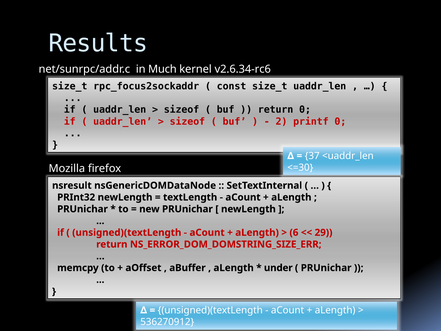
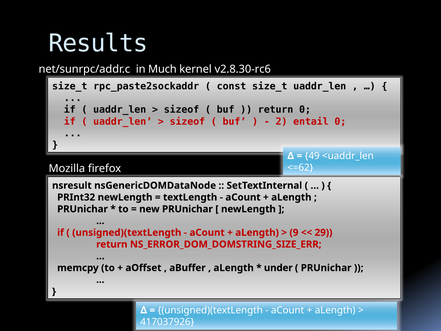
v2.6.34-rc6: v2.6.34-rc6 -> v2.8.30-rc6
rpc_focus2sockaddr: rpc_focus2sockaddr -> rpc_paste2sockaddr
printf: printf -> entail
37: 37 -> 49
<=30: <=30 -> <=62
6: 6 -> 9
536270912: 536270912 -> 417037926
